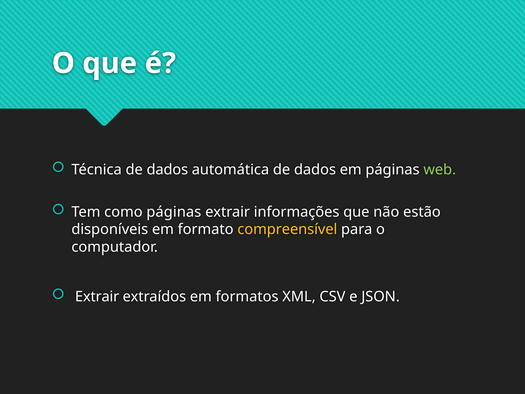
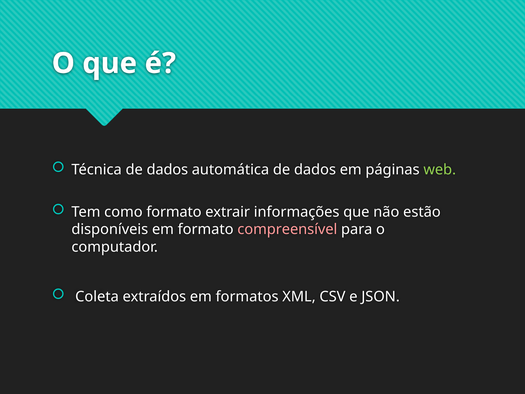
como páginas: páginas -> formato
compreensível colour: yellow -> pink
Extrair at (97, 296): Extrair -> Coleta
